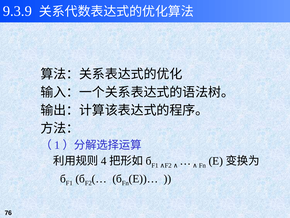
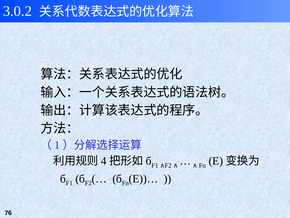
9.3.9: 9.3.9 -> 3.0.2
